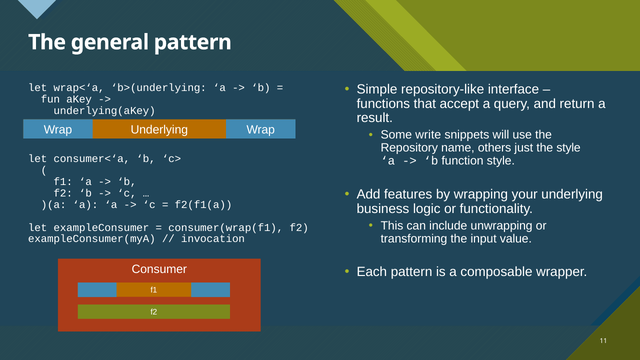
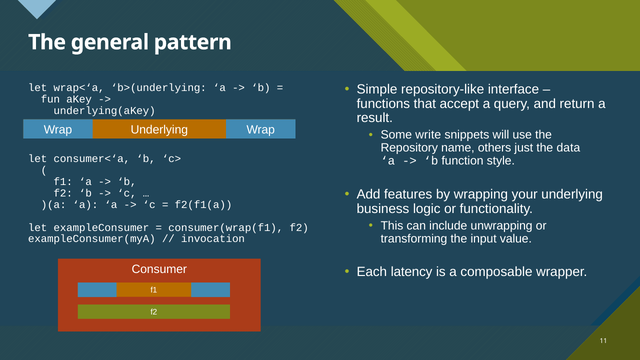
the style: style -> data
Each pattern: pattern -> latency
